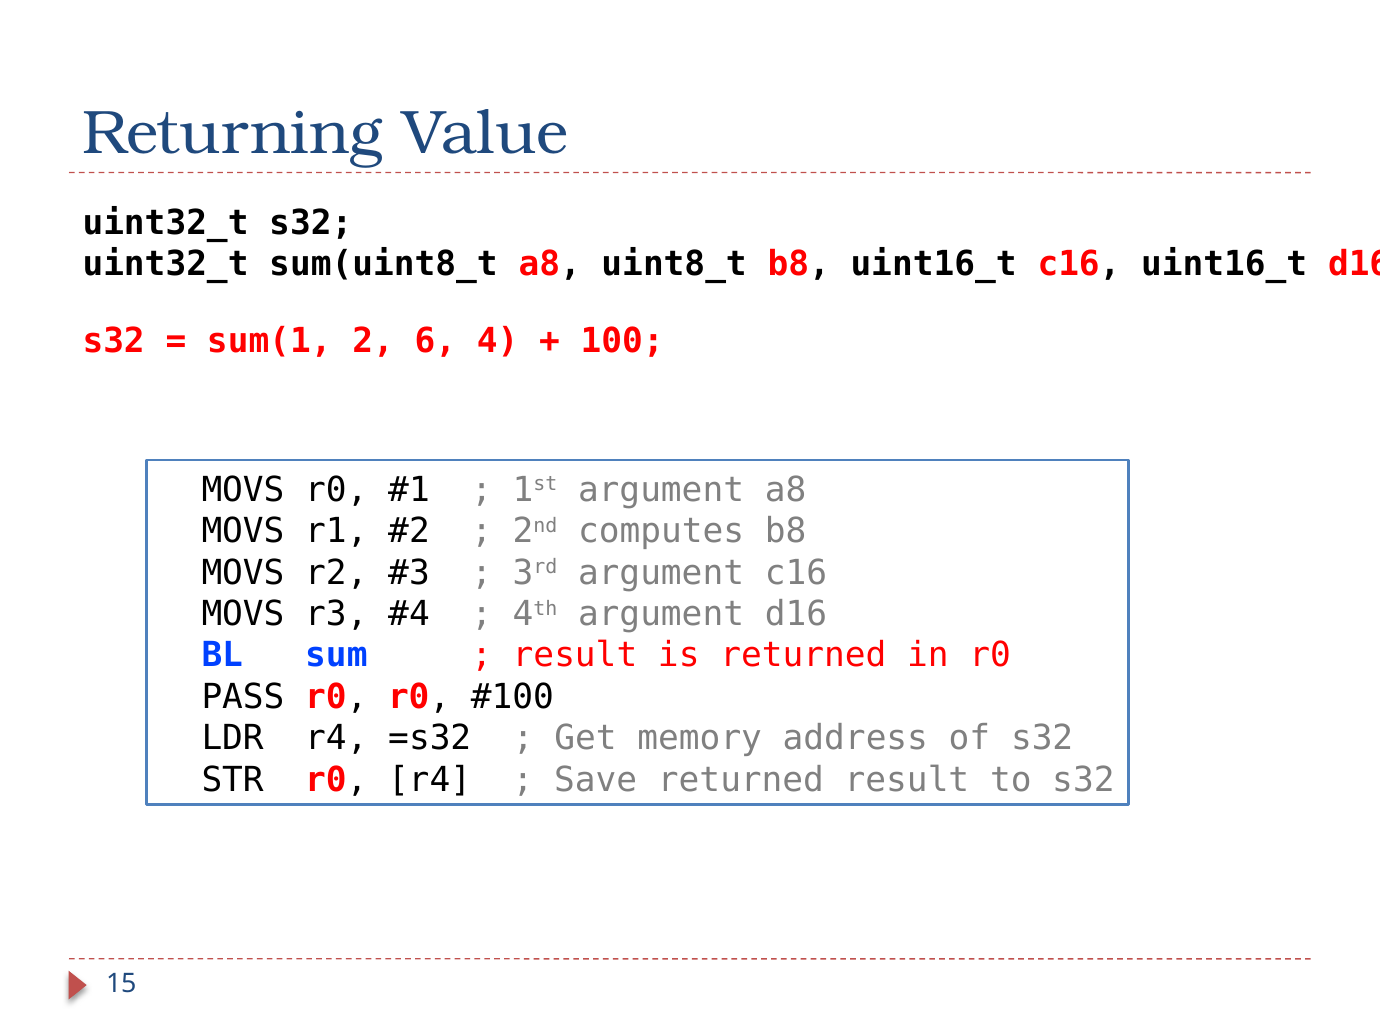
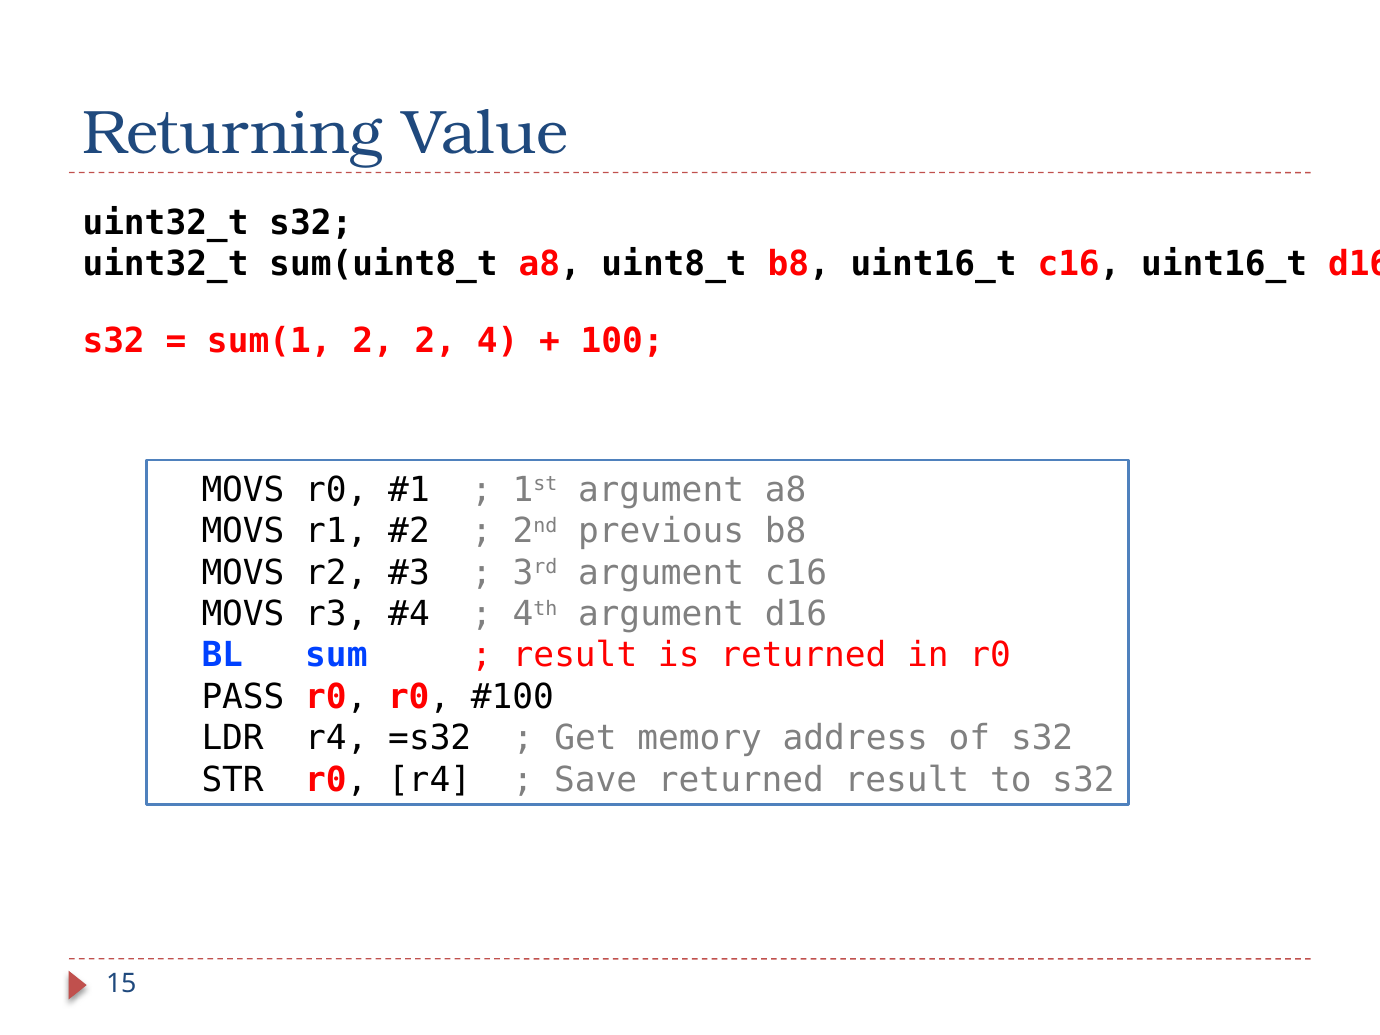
2 6: 6 -> 2
computes: computes -> previous
